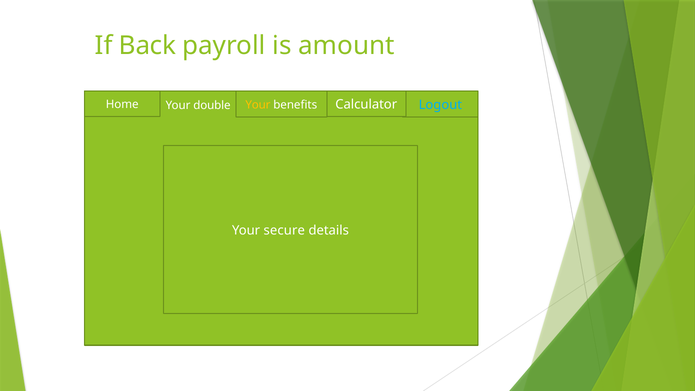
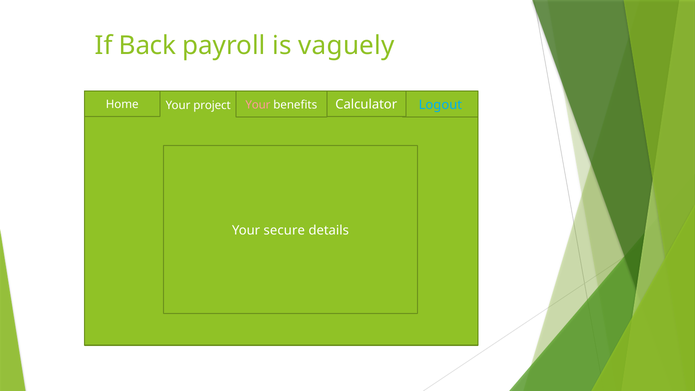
amount: amount -> vaguely
Your at (258, 105) colour: yellow -> pink
double: double -> project
